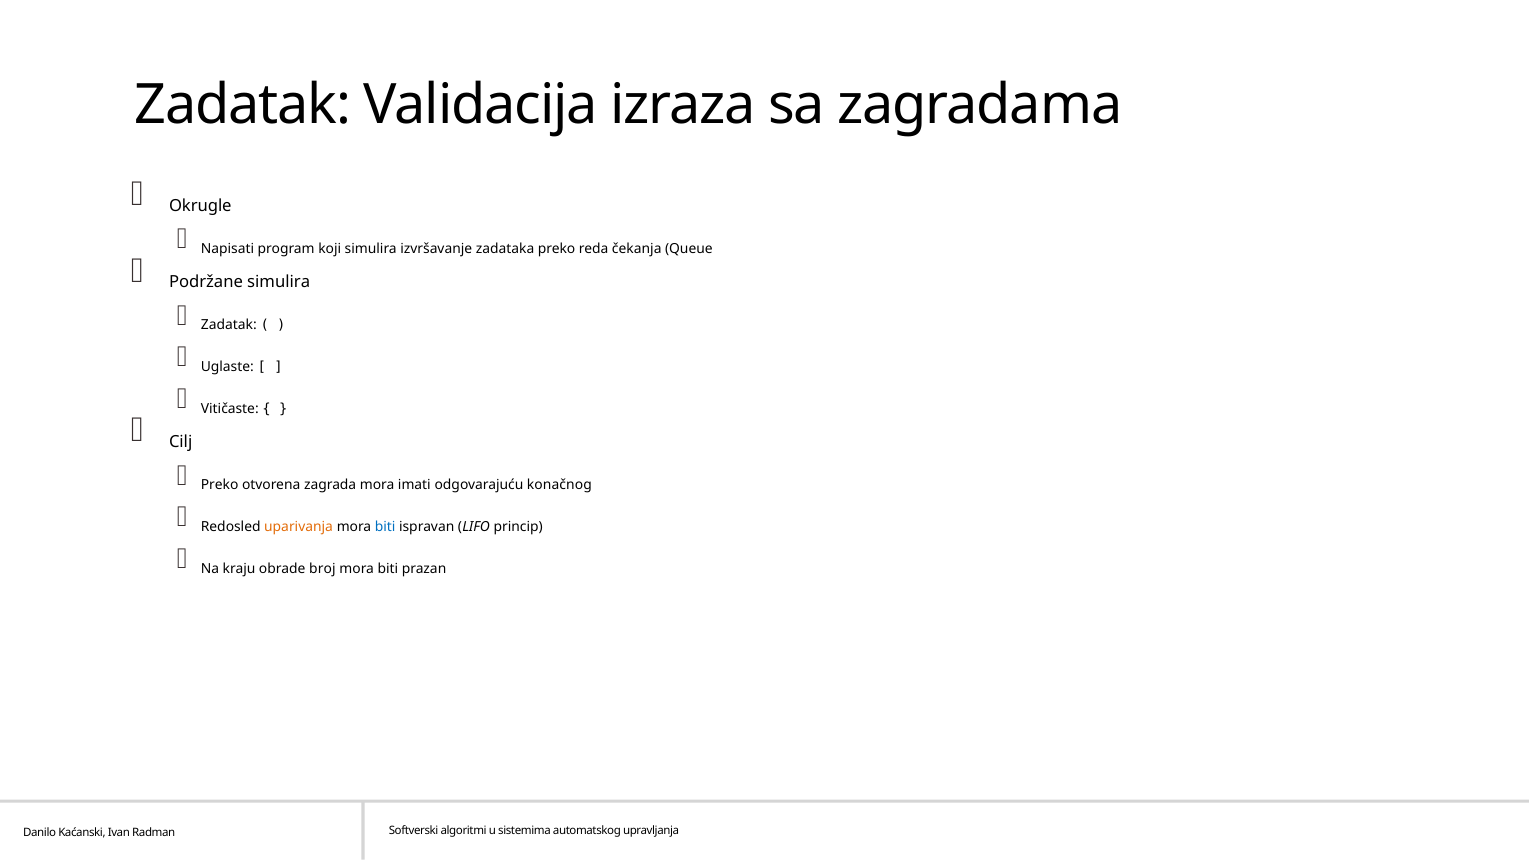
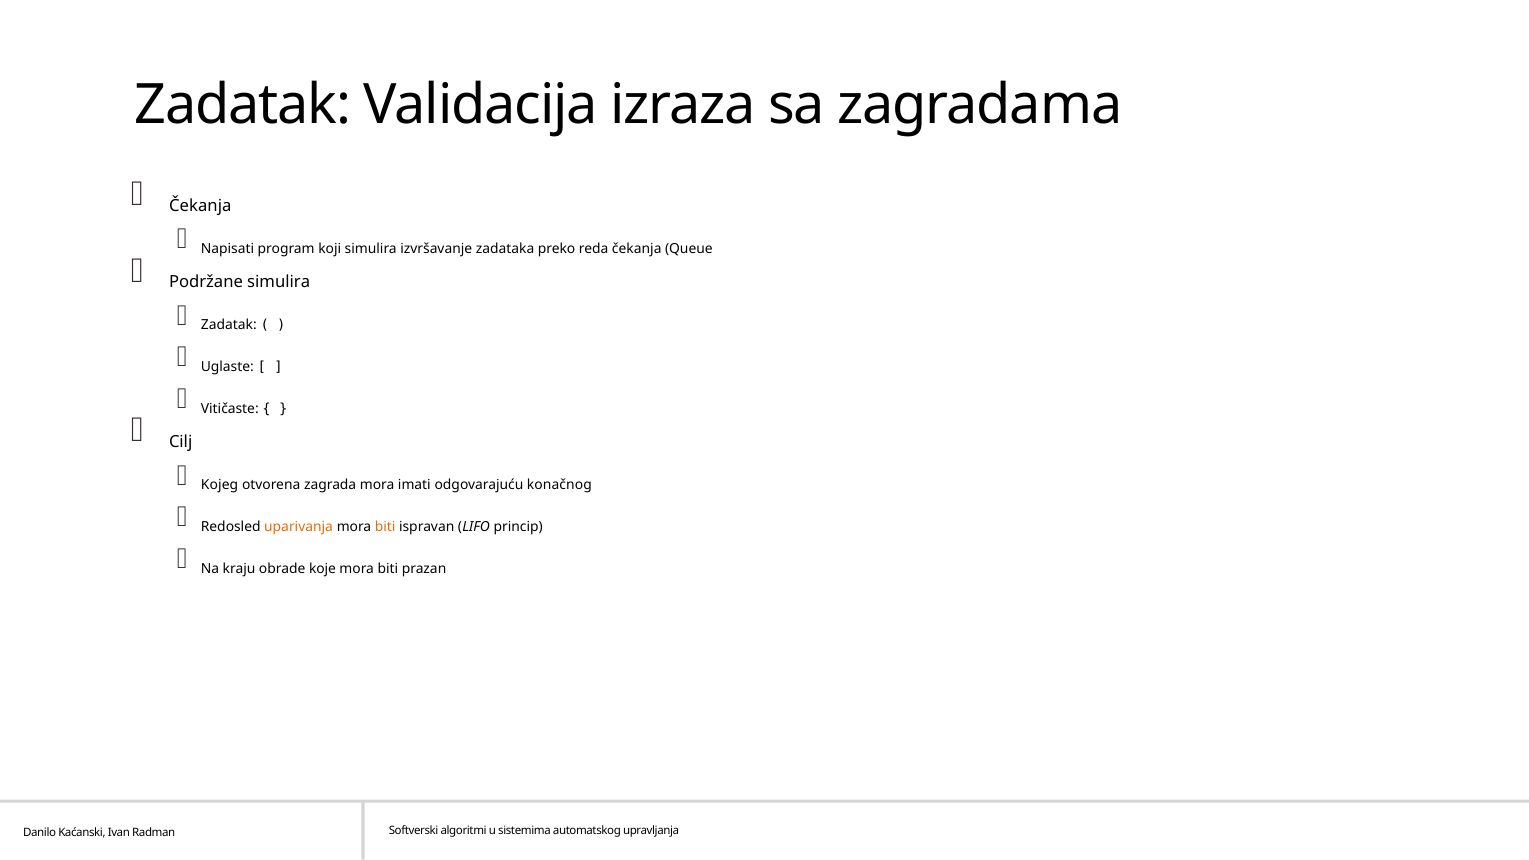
Okrugle at (200, 206): Okrugle -> Čekanja
Preko at (220, 485): Preko -> Kojeg
biti at (385, 527) colour: blue -> orange
broj: broj -> koje
